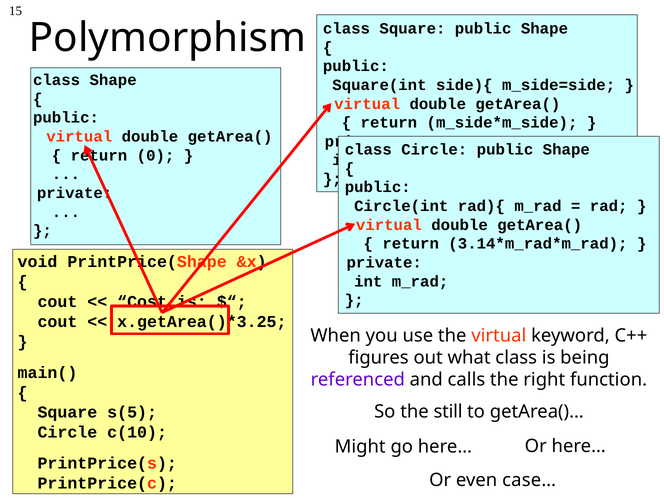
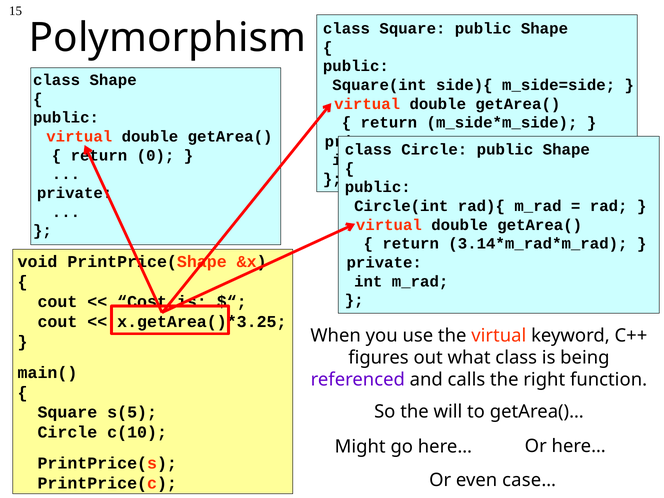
still: still -> will
